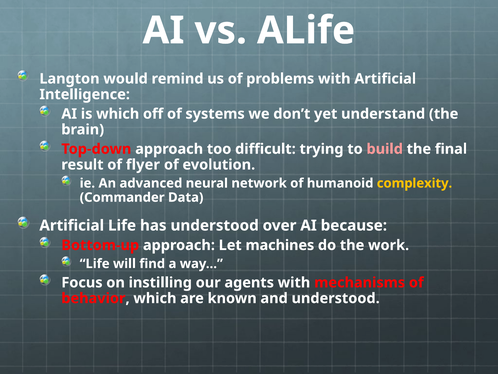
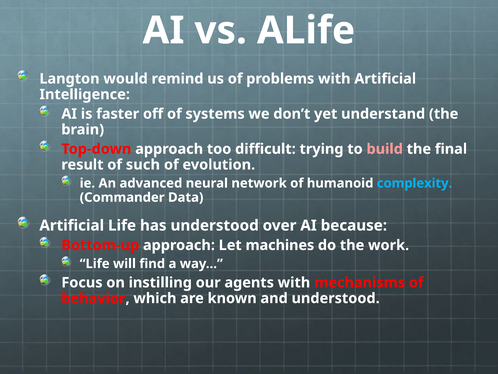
is which: which -> faster
flyer: flyer -> such
complexity colour: yellow -> light blue
